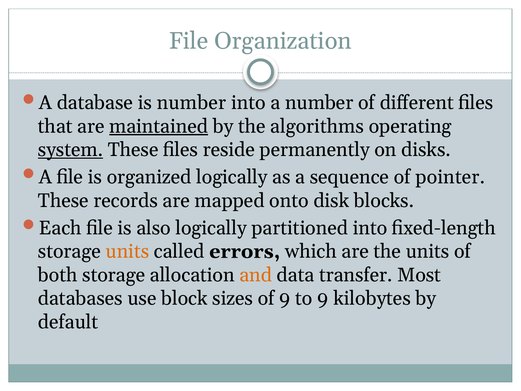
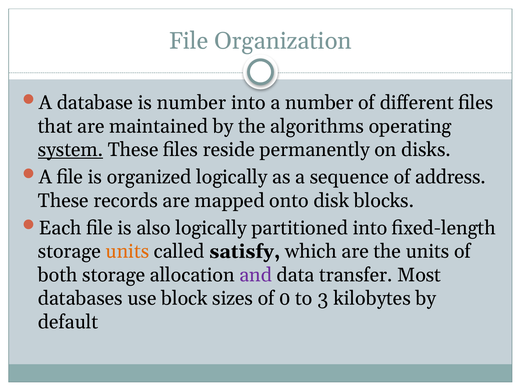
maintained underline: present -> none
pointer: pointer -> address
errors: errors -> satisfy
and colour: orange -> purple
of 9: 9 -> 0
to 9: 9 -> 3
